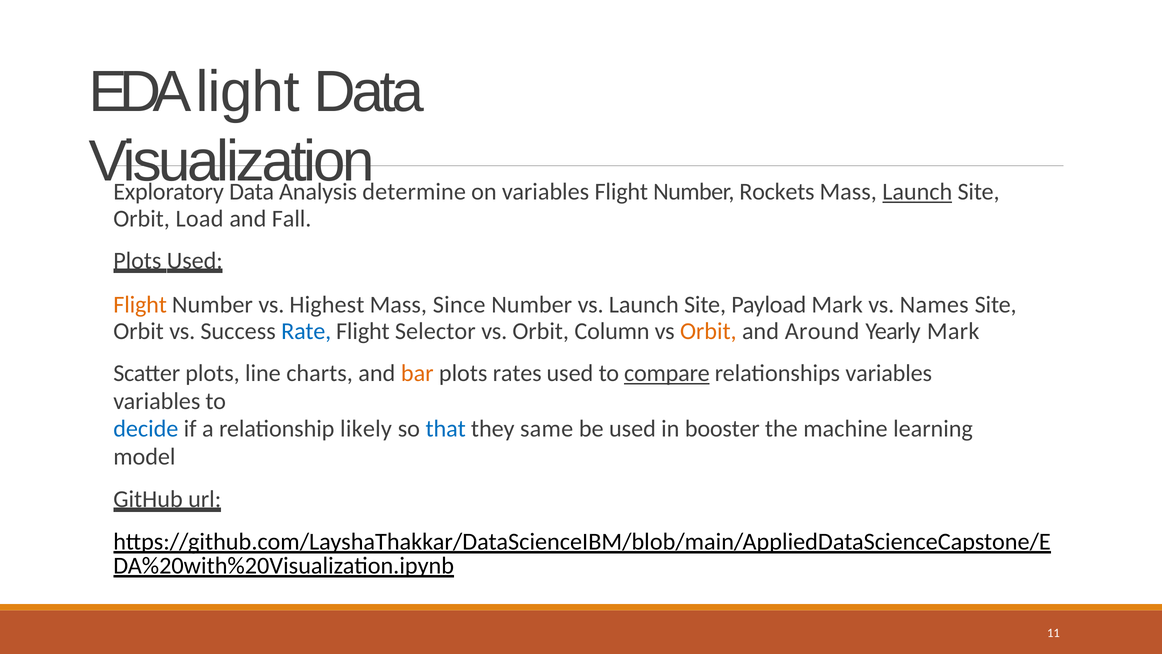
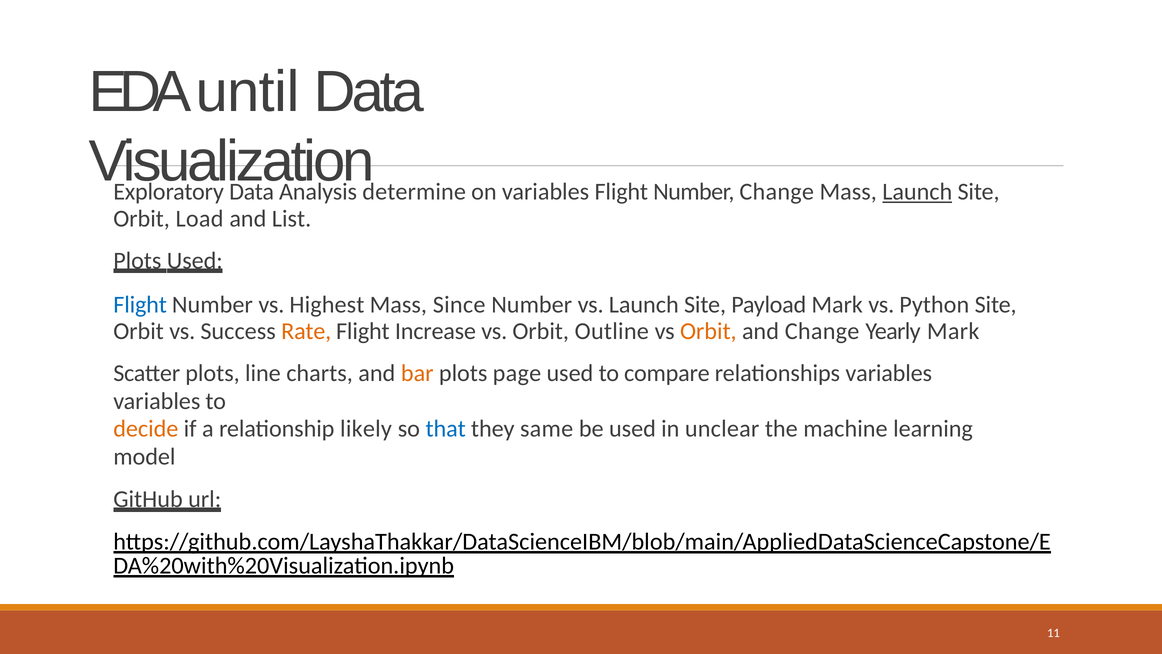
light: light -> until
Number Rockets: Rockets -> Change
Fall: Fall -> List
Flight at (140, 304) colour: orange -> blue
Names: Names -> Python
Rate colour: blue -> orange
Selector: Selector -> Increase
Column: Column -> Outline
and Around: Around -> Change
rates: rates -> page
compare underline: present -> none
decide colour: blue -> orange
booster: booster -> unclear
